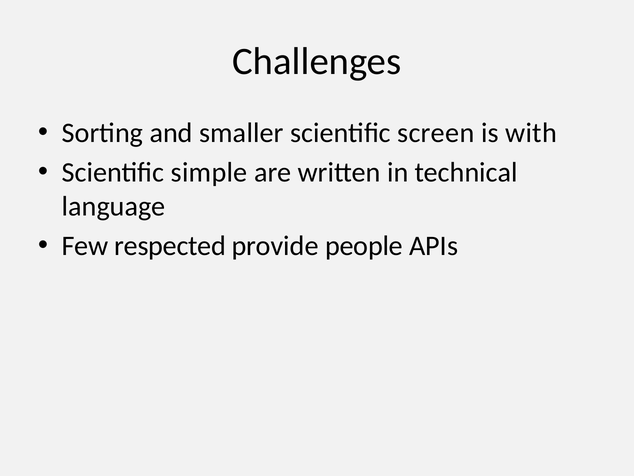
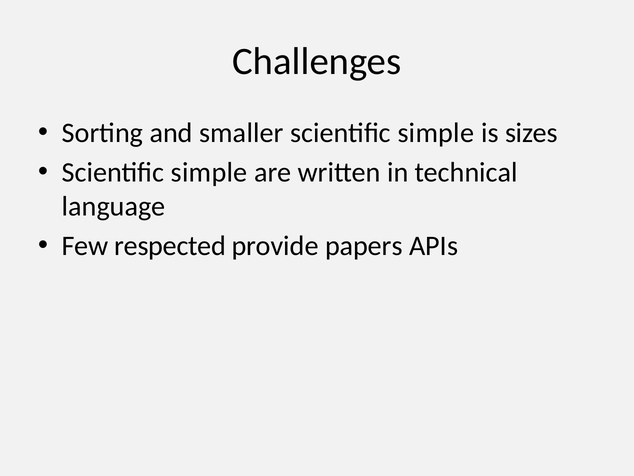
screen at (436, 133): screen -> simple
with: with -> sizes
people: people -> papers
